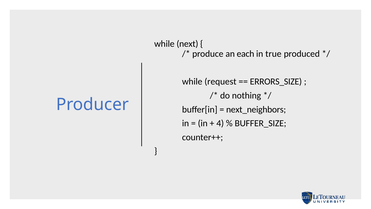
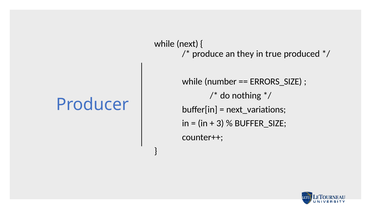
each: each -> they
request: request -> number
next_neighbors: next_neighbors -> next_variations
4: 4 -> 3
